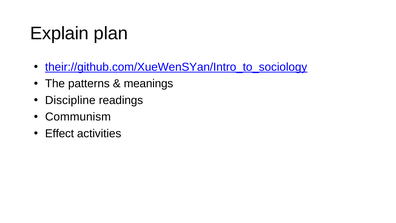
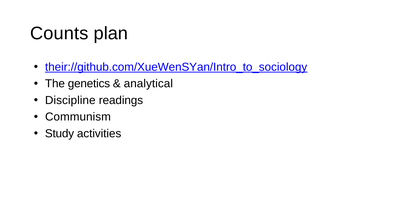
Explain: Explain -> Counts
patterns: patterns -> genetics
meanings: meanings -> analytical
Effect: Effect -> Study
